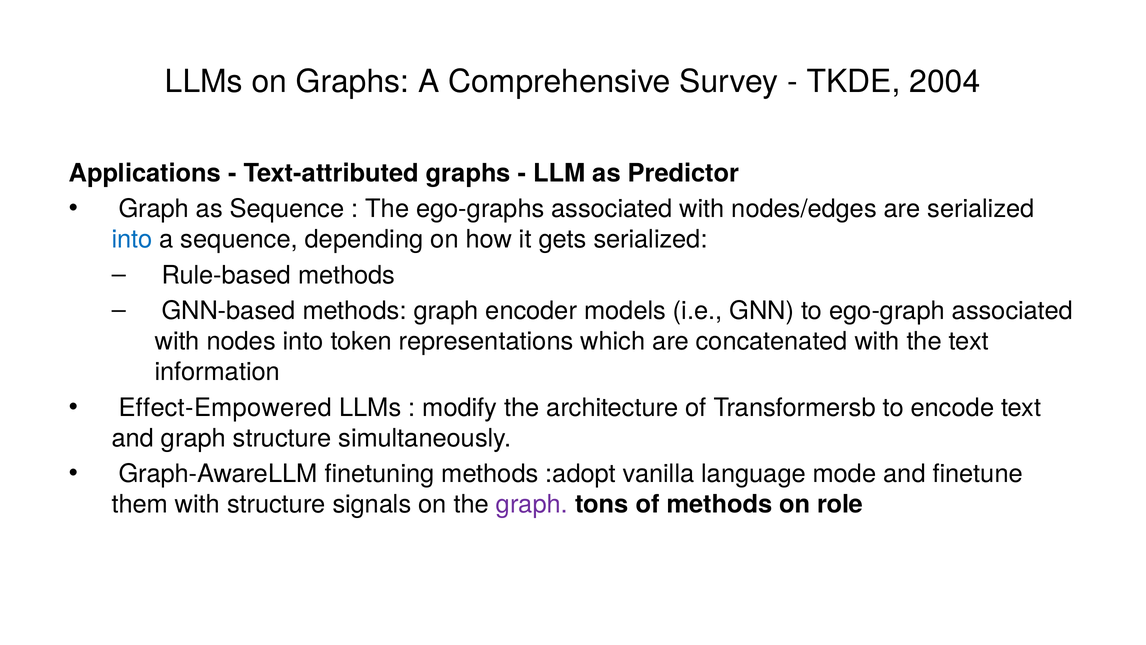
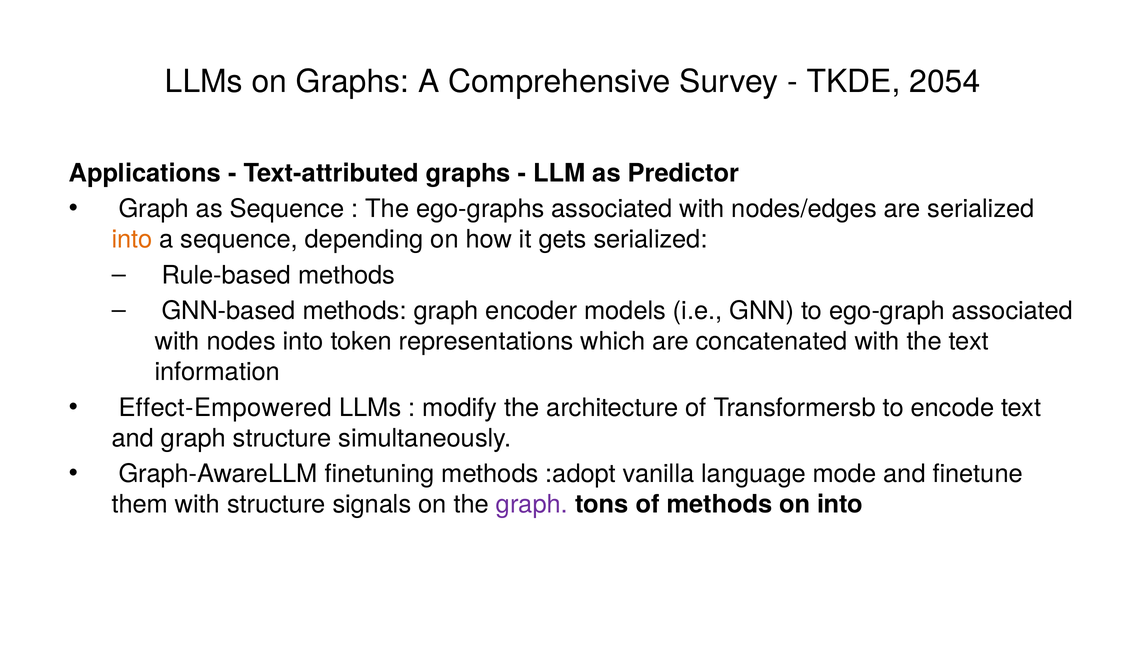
2004: 2004 -> 2054
into at (132, 239) colour: blue -> orange
on role: role -> into
